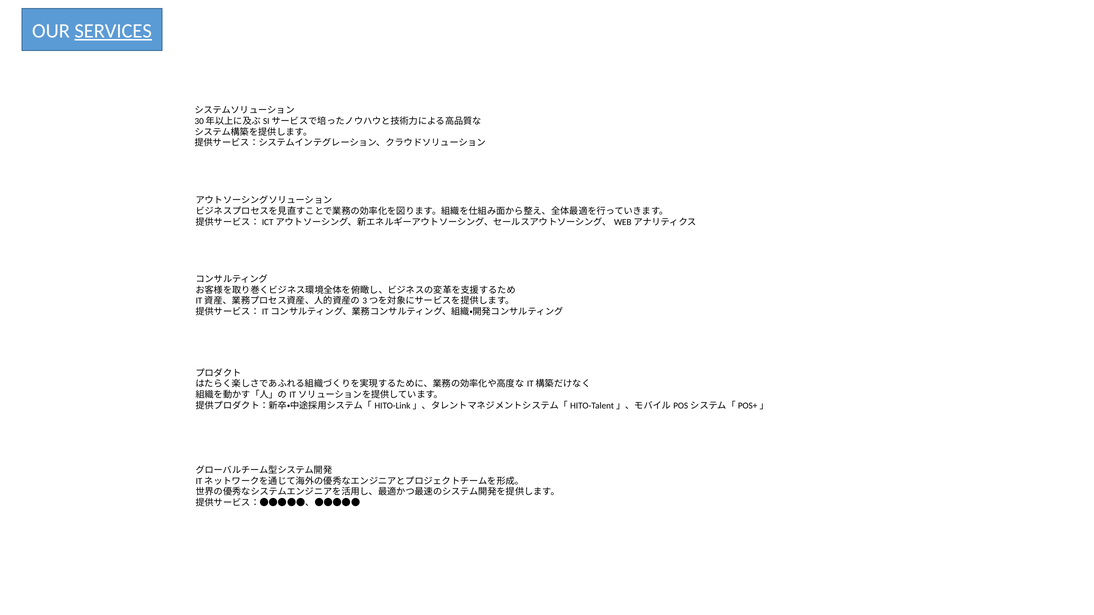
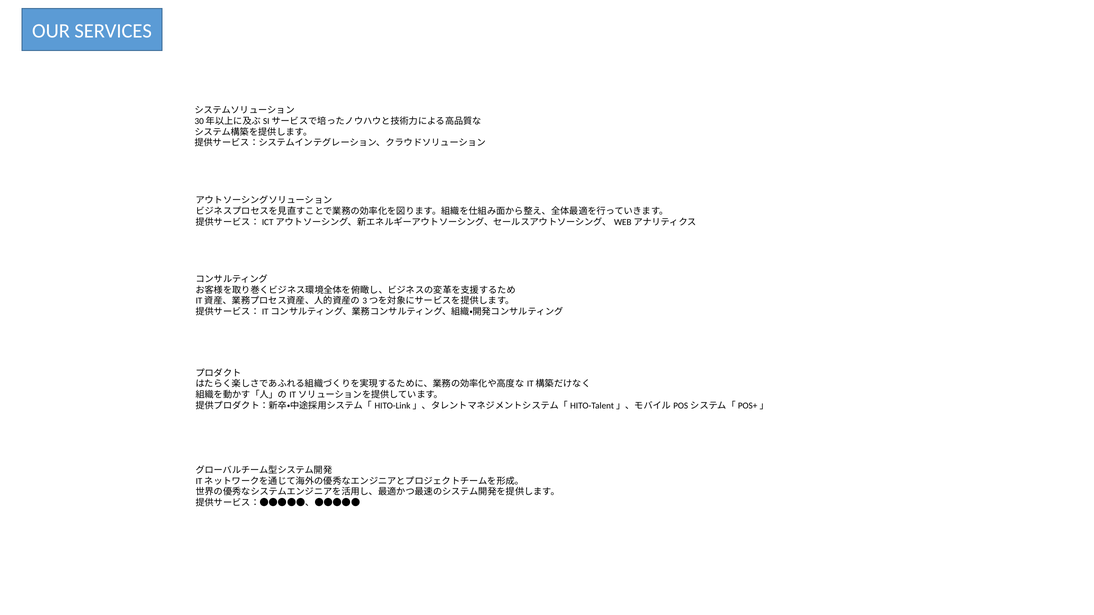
SERVICES underline: present -> none
